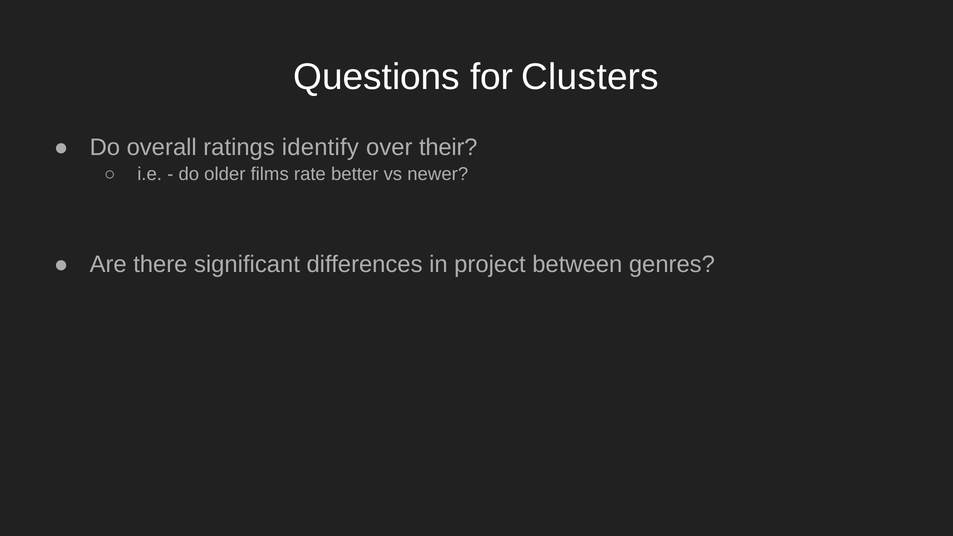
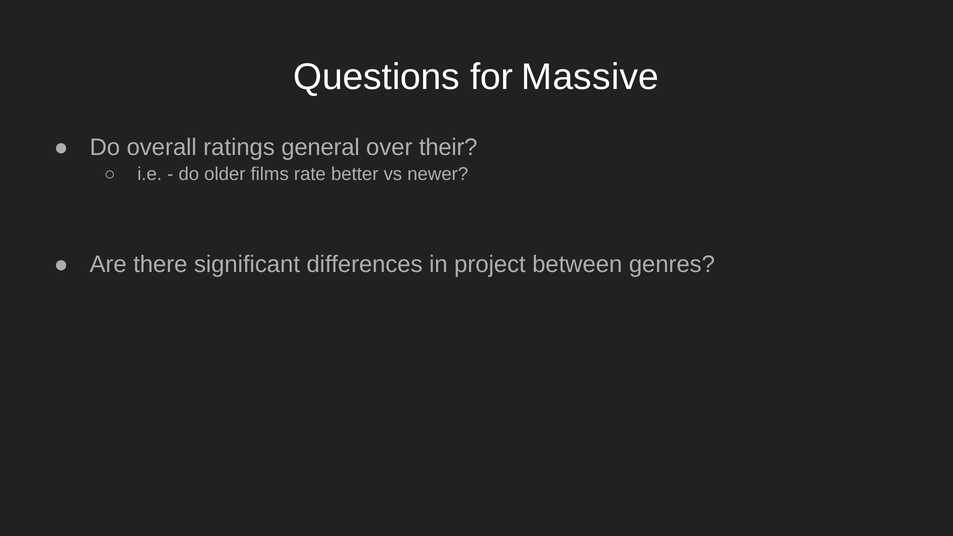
Clusters: Clusters -> Massive
identify: identify -> general
